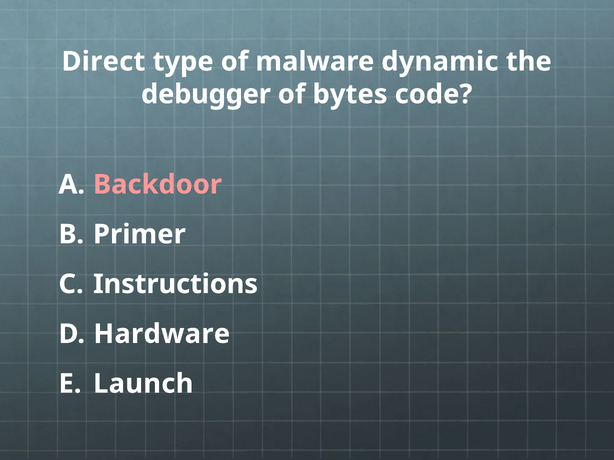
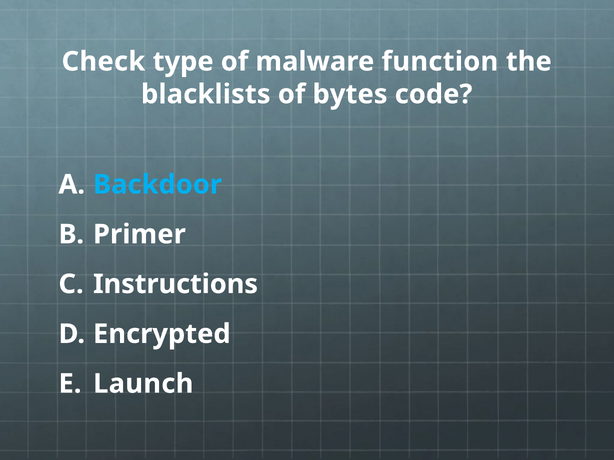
Direct: Direct -> Check
dynamic: dynamic -> function
debugger: debugger -> blacklists
Backdoor colour: pink -> light blue
Hardware: Hardware -> Encrypted
